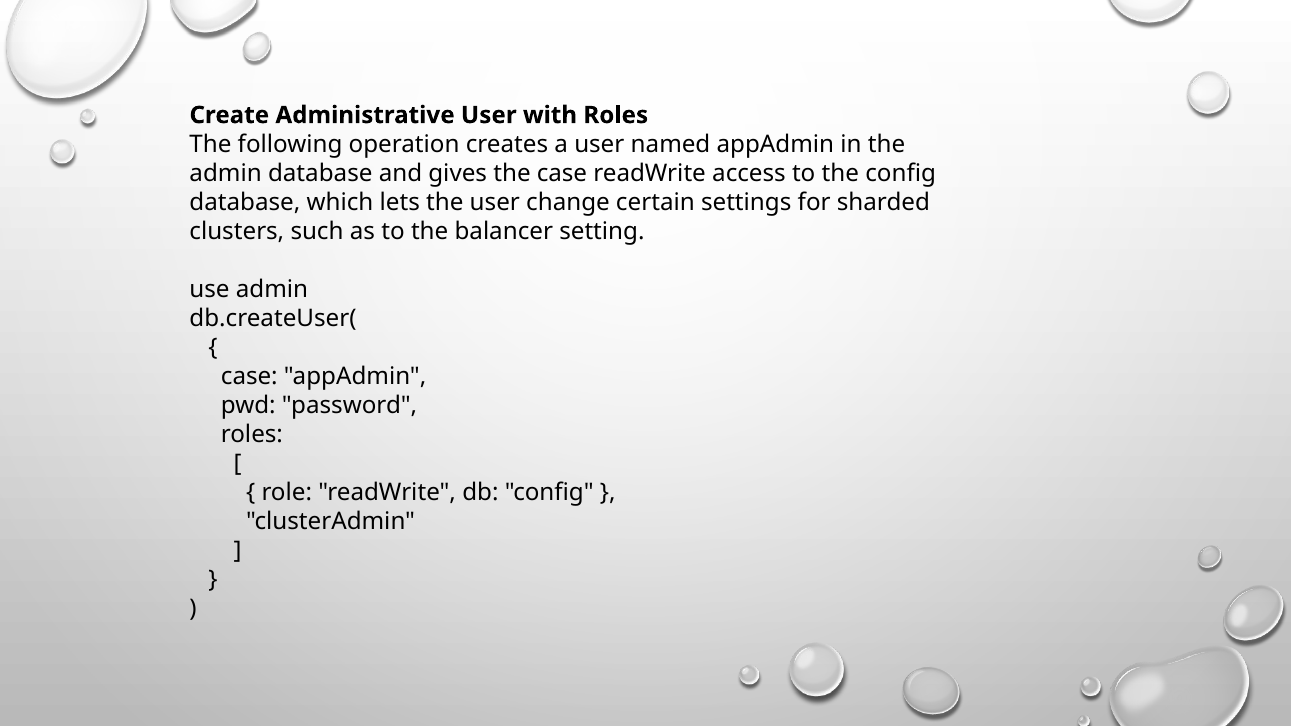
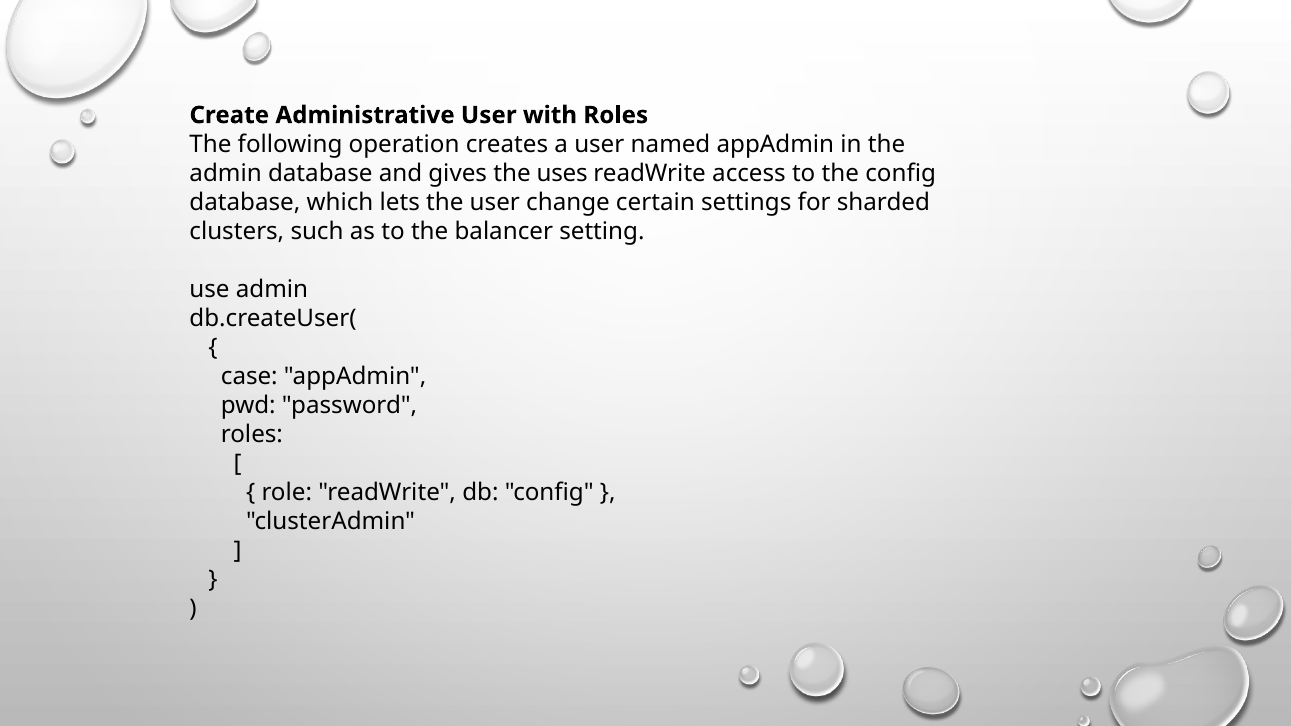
the case: case -> uses
